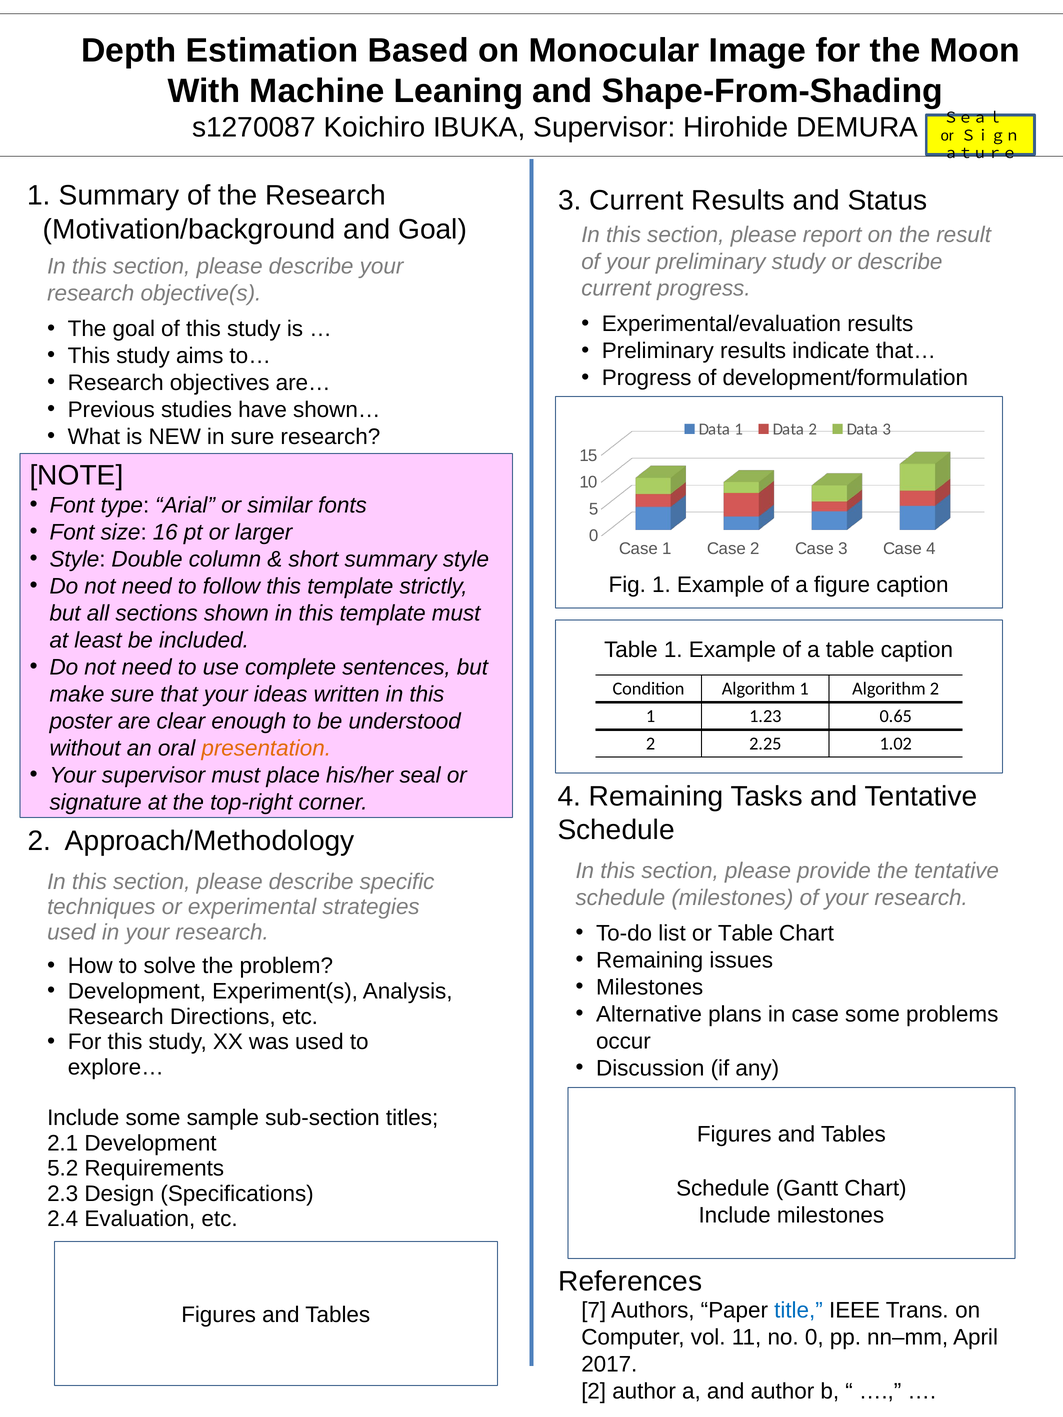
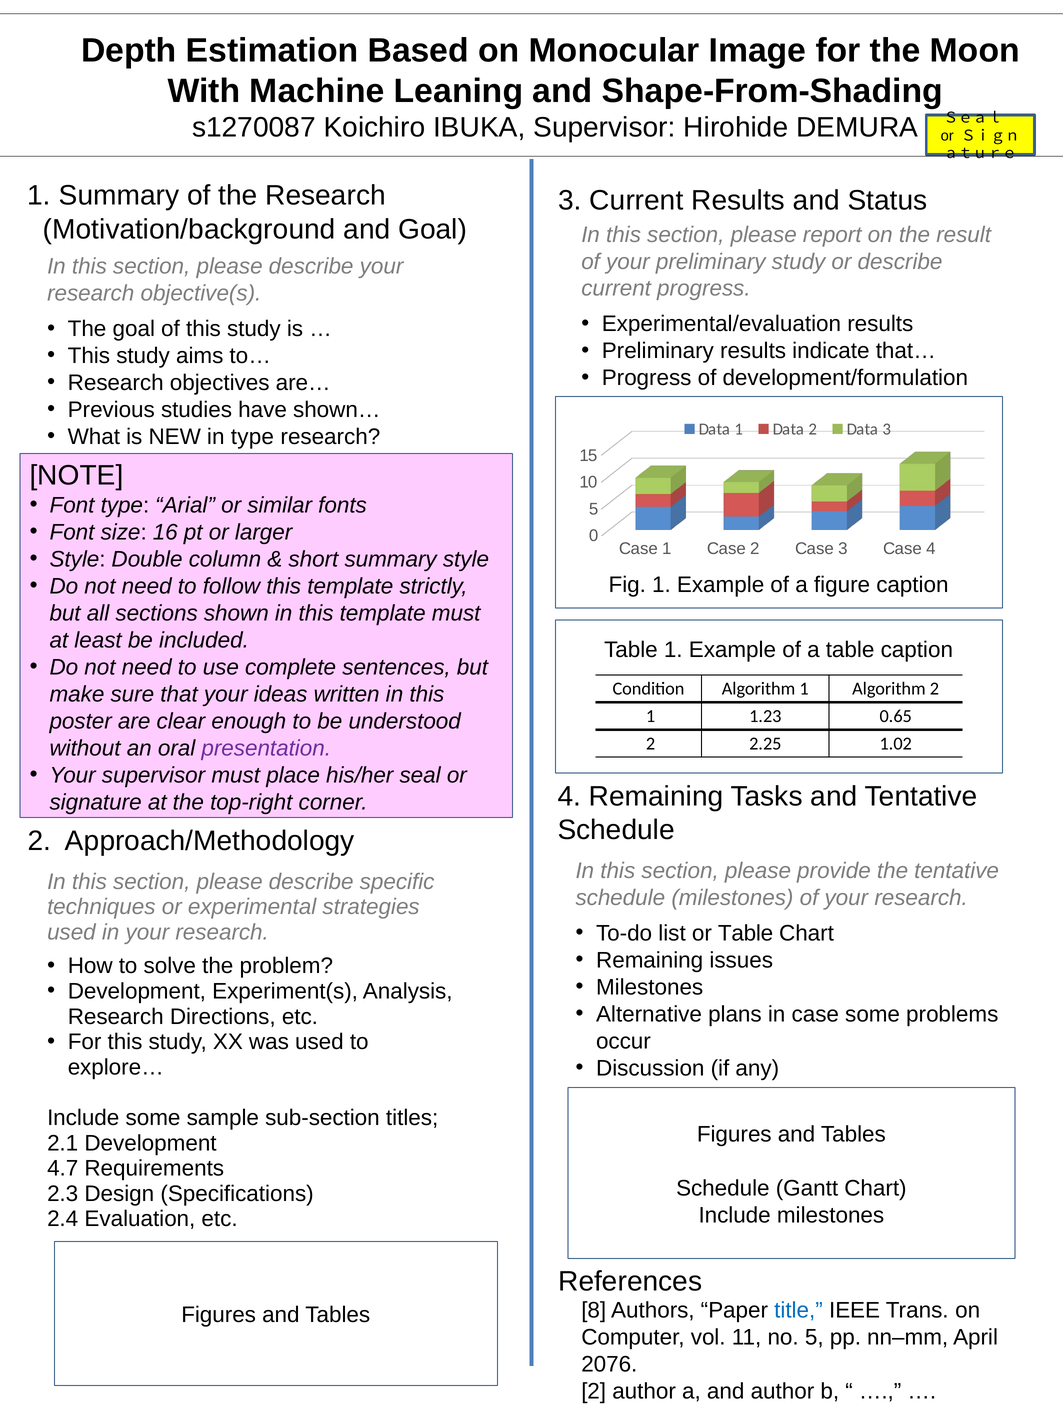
in sure: sure -> type
presentation colour: orange -> purple
5.2: 5.2 -> 4.7
7: 7 -> 8
no 0: 0 -> 5
2017: 2017 -> 2076
